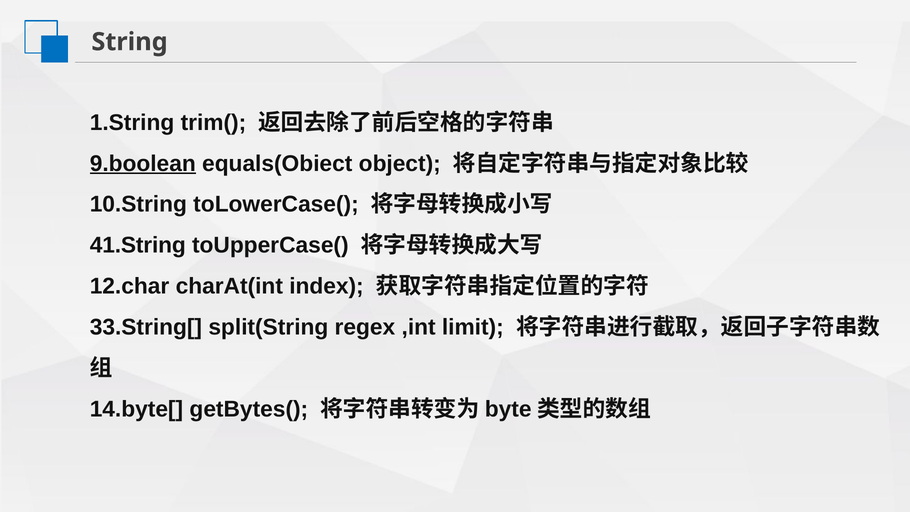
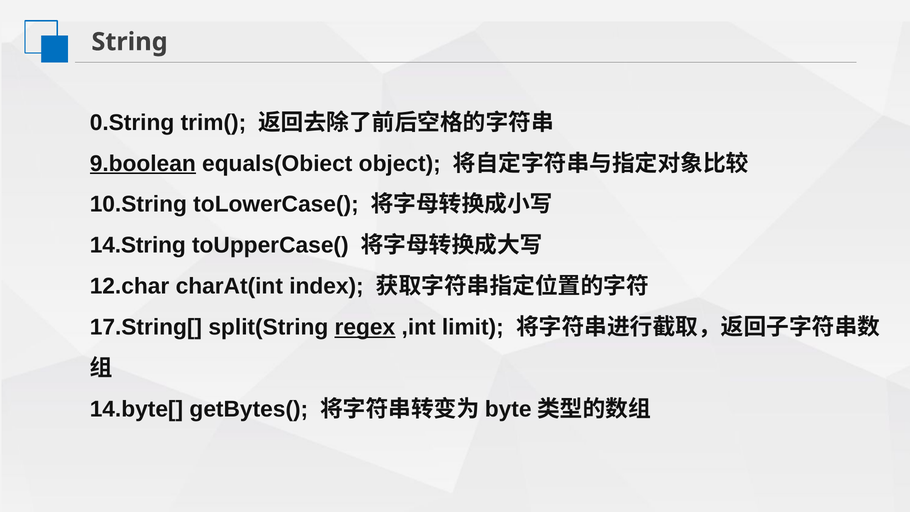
1.String: 1.String -> 0.String
41.String: 41.String -> 14.String
33.String[: 33.String[ -> 17.String[
regex underline: none -> present
